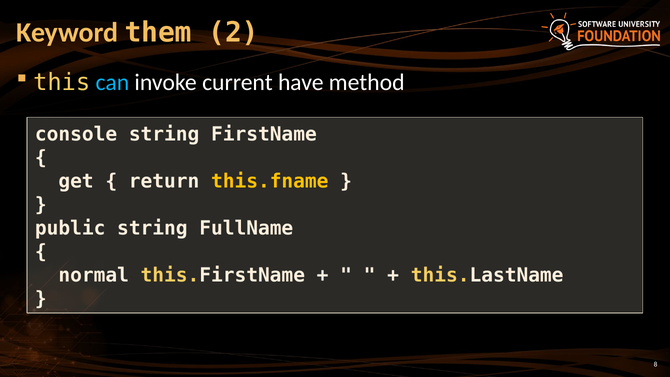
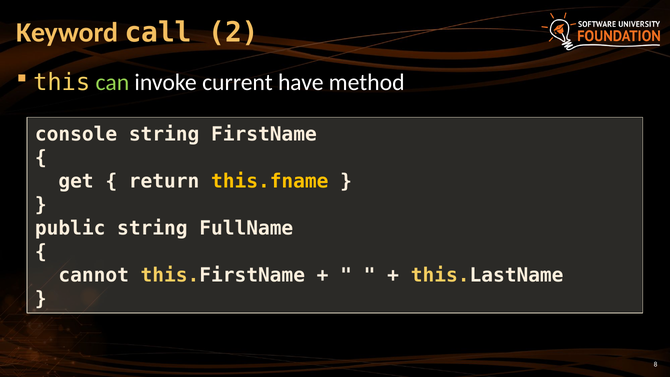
them: them -> call
can colour: light blue -> light green
normal: normal -> cannot
